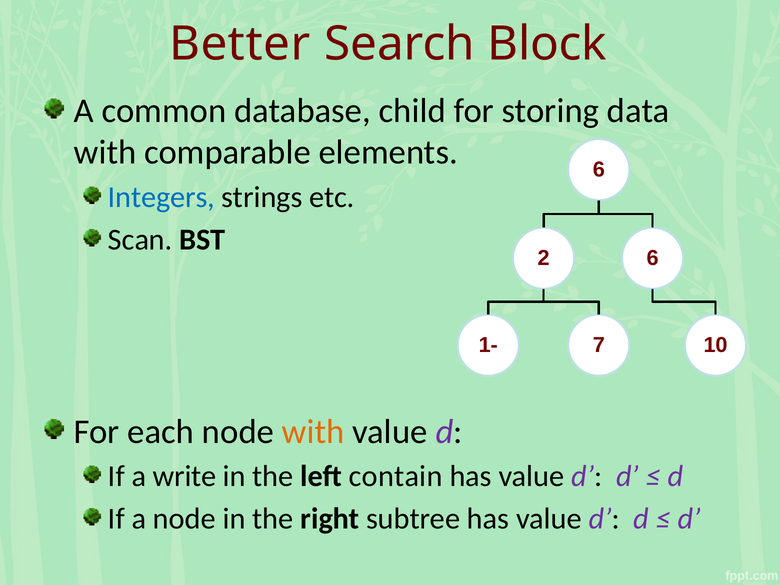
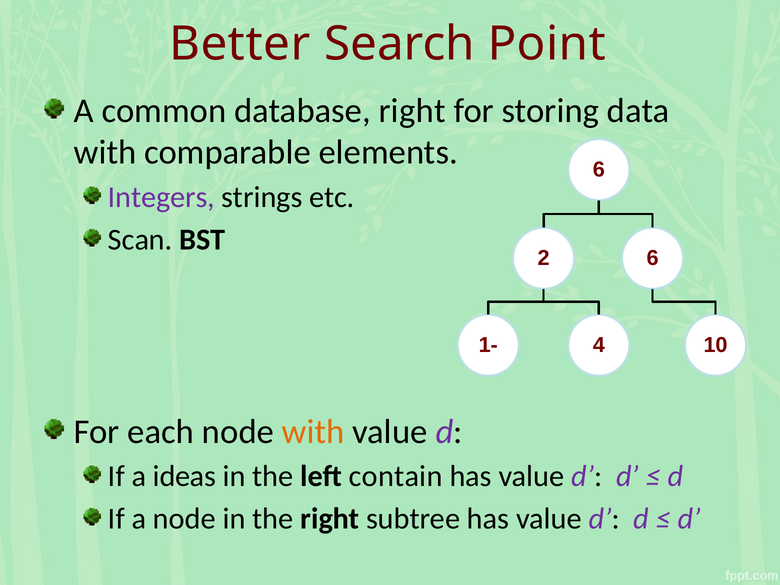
Block: Block -> Point
database child: child -> right
Integers colour: blue -> purple
7: 7 -> 4
write: write -> ideas
